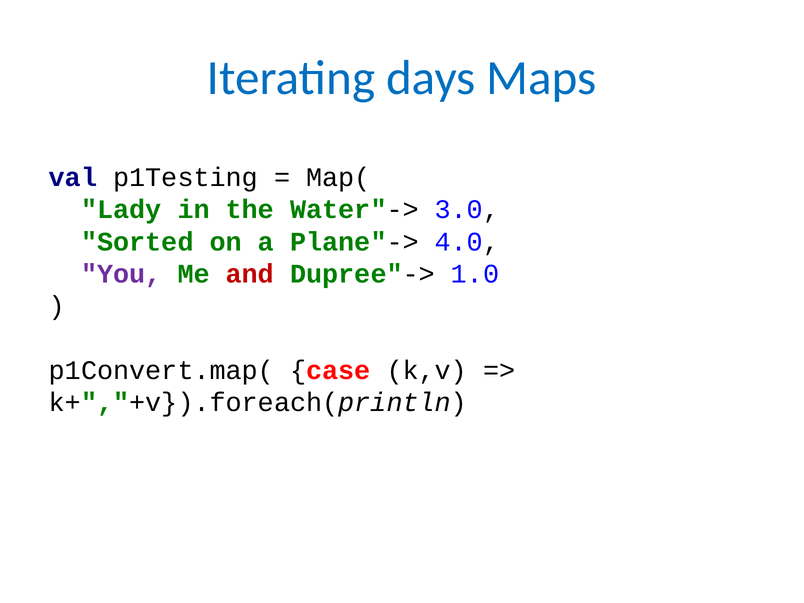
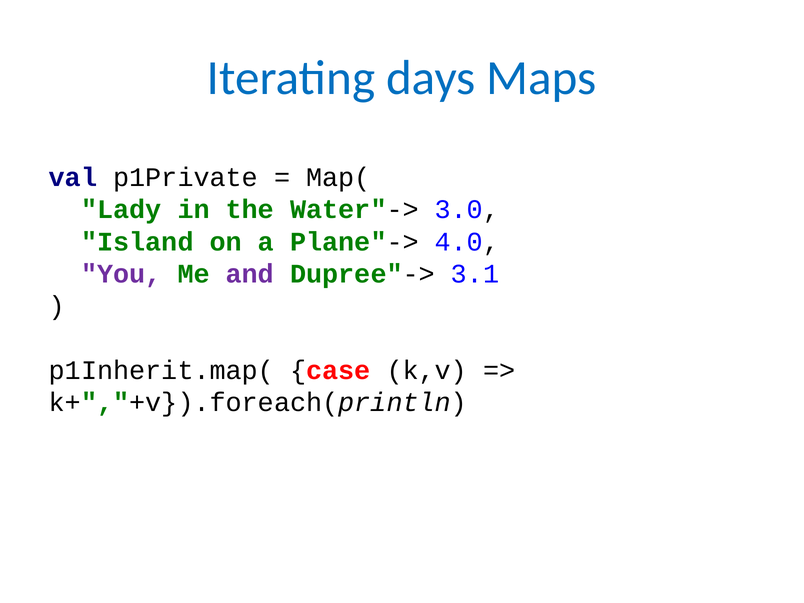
p1Testing: p1Testing -> p1Private
Sorted: Sorted -> Island
and colour: red -> purple
1.0: 1.0 -> 3.1
p1Convert.map(: p1Convert.map( -> p1Inherit.map(
